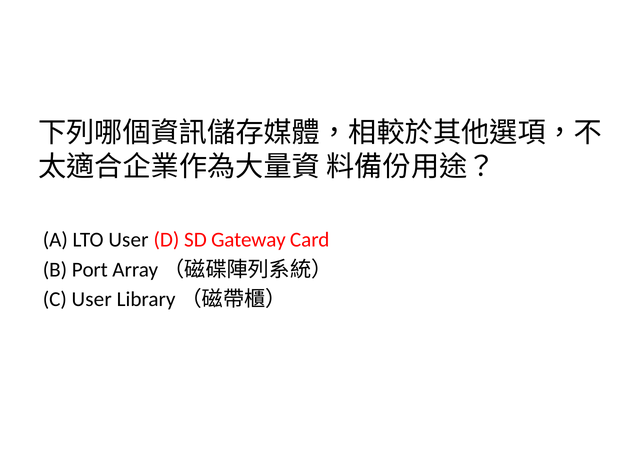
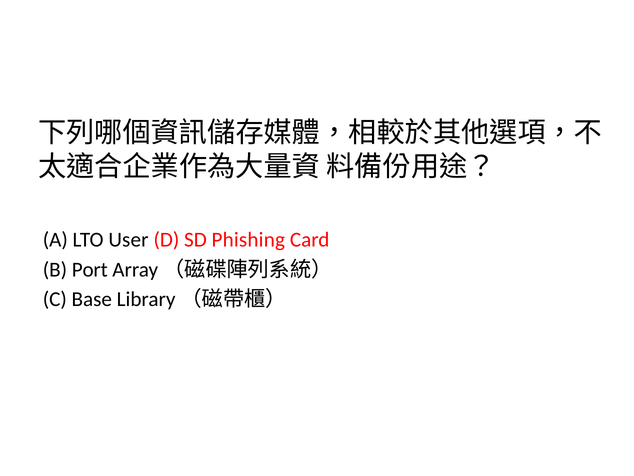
Gateway: Gateway -> Phishing
C User: User -> Base
